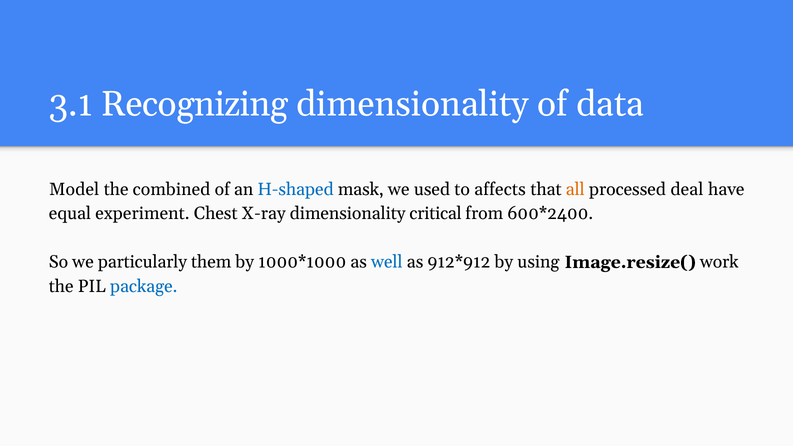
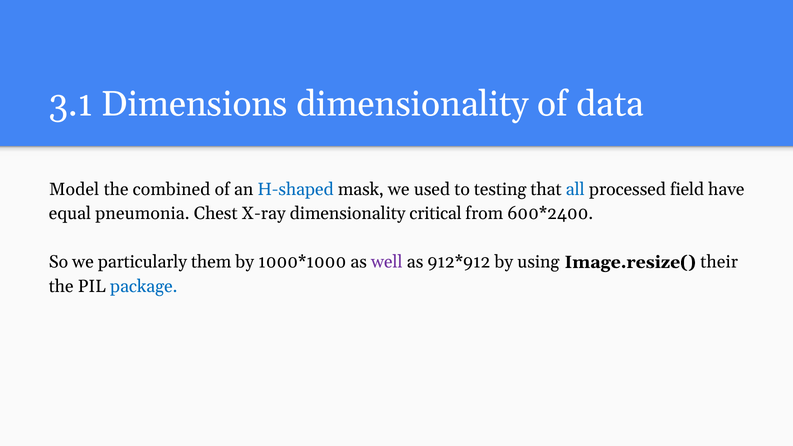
Recognizing: Recognizing -> Dimensions
affects: affects -> testing
all colour: orange -> blue
deal: deal -> field
experiment: experiment -> pneumonia
well colour: blue -> purple
work: work -> their
